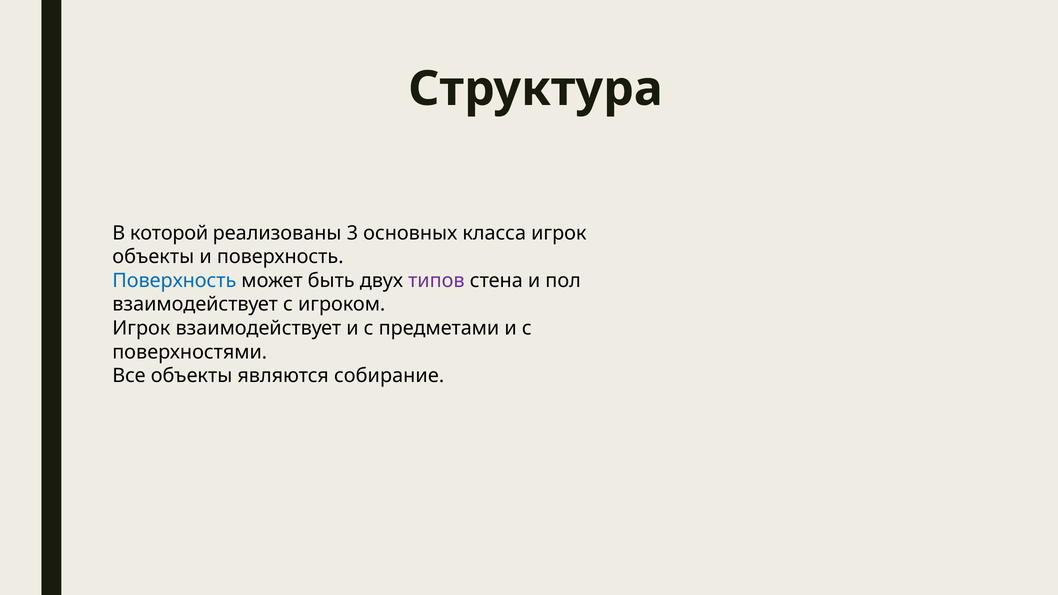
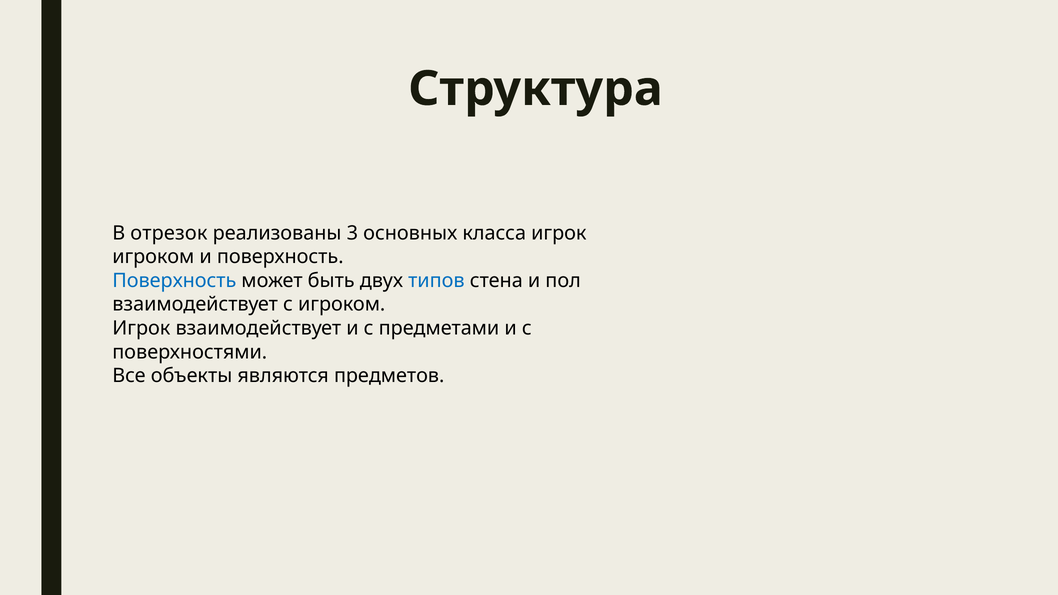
которой: которой -> отрезок
объекты at (153, 257): объекты -> игроком
типов colour: purple -> blue
собирание: собирание -> предметов
